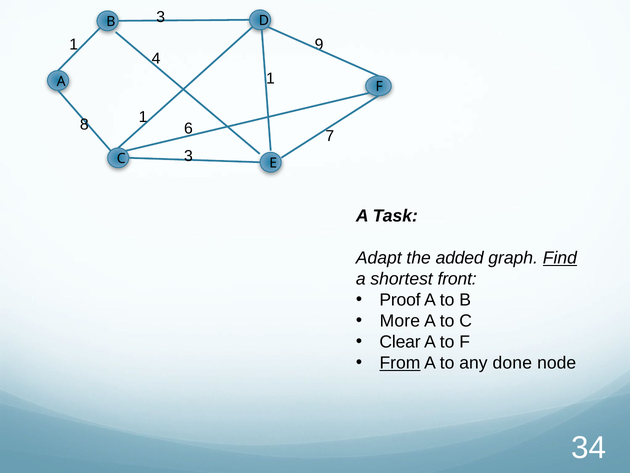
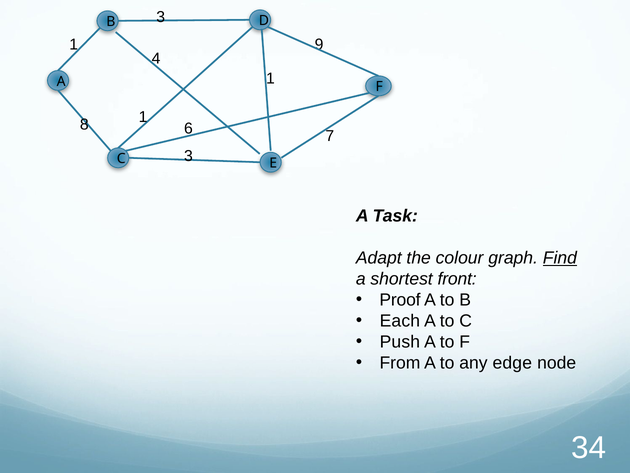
added: added -> colour
More: More -> Each
Clear: Clear -> Push
From underline: present -> none
done: done -> edge
